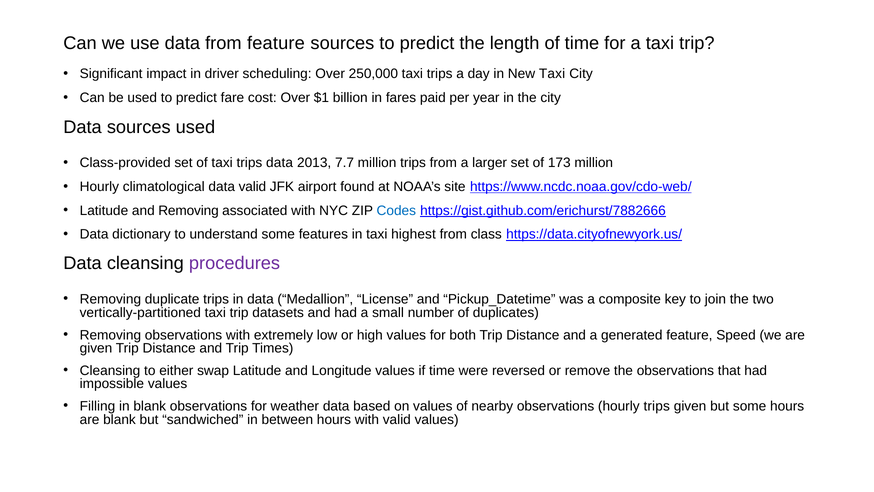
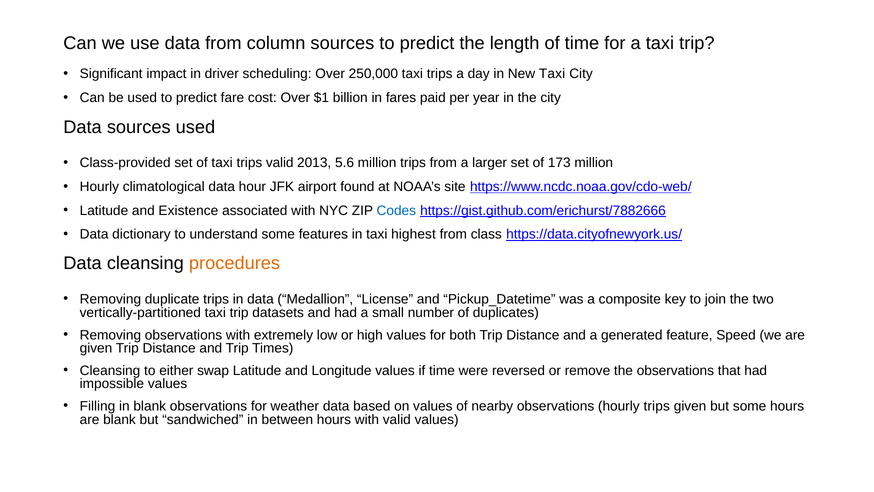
from feature: feature -> column
trips data: data -> valid
7.7: 7.7 -> 5.6
data valid: valid -> hour
and Removing: Removing -> Existence
procedures colour: purple -> orange
